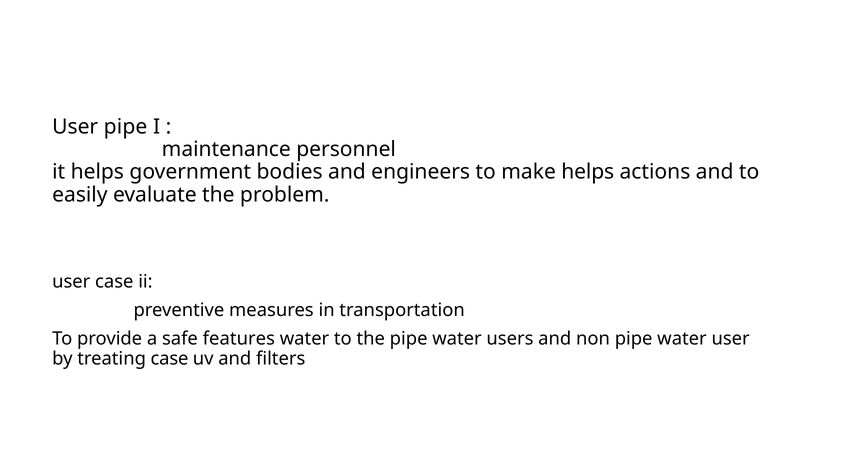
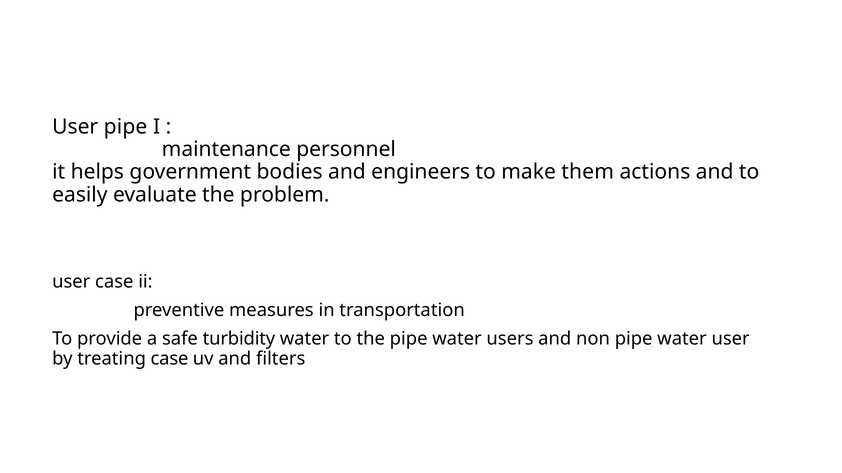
make helps: helps -> them
features: features -> turbidity
